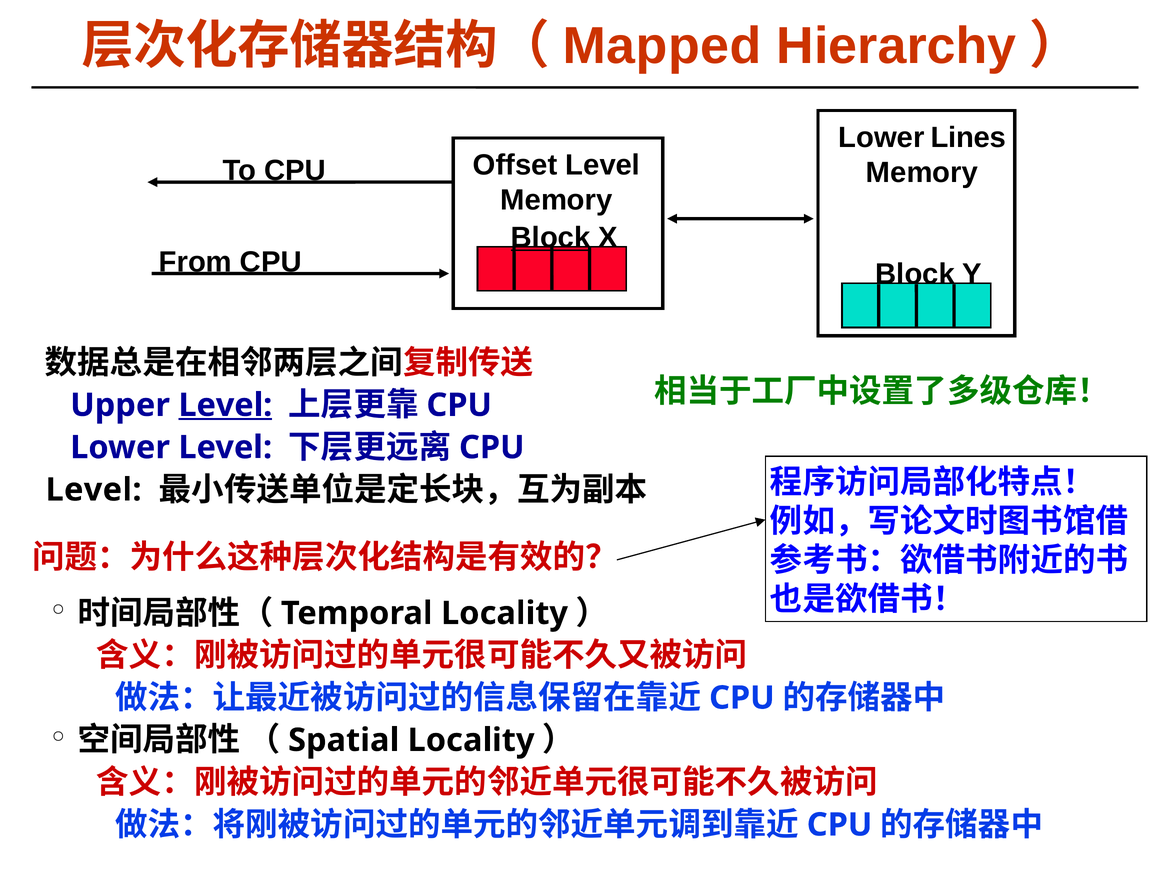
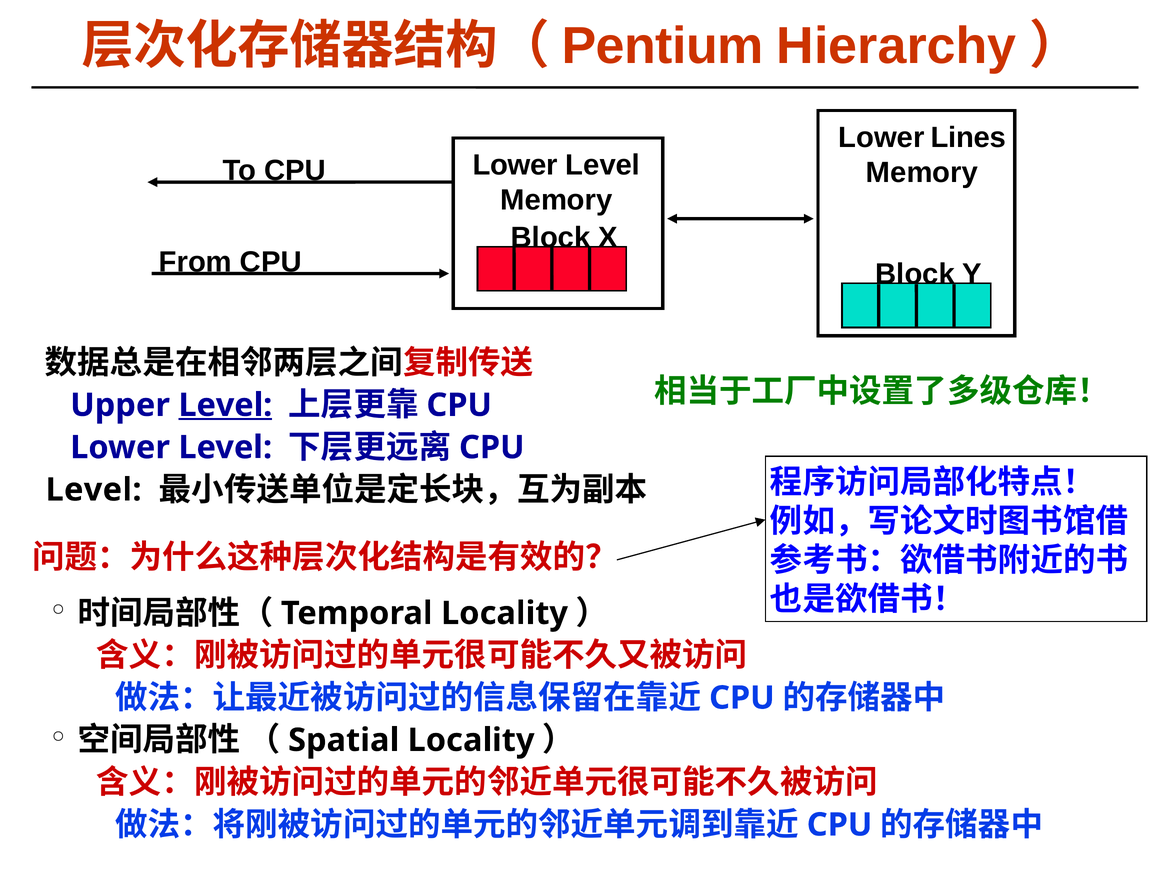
Mapped: Mapped -> Pentium
Offset at (515, 165): Offset -> Lower
Block at (551, 238) underline: present -> none
